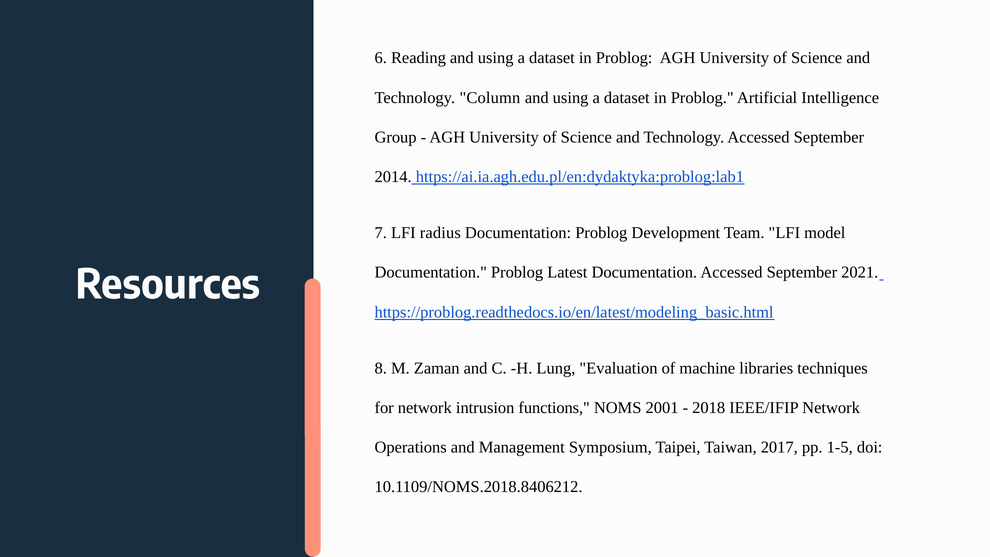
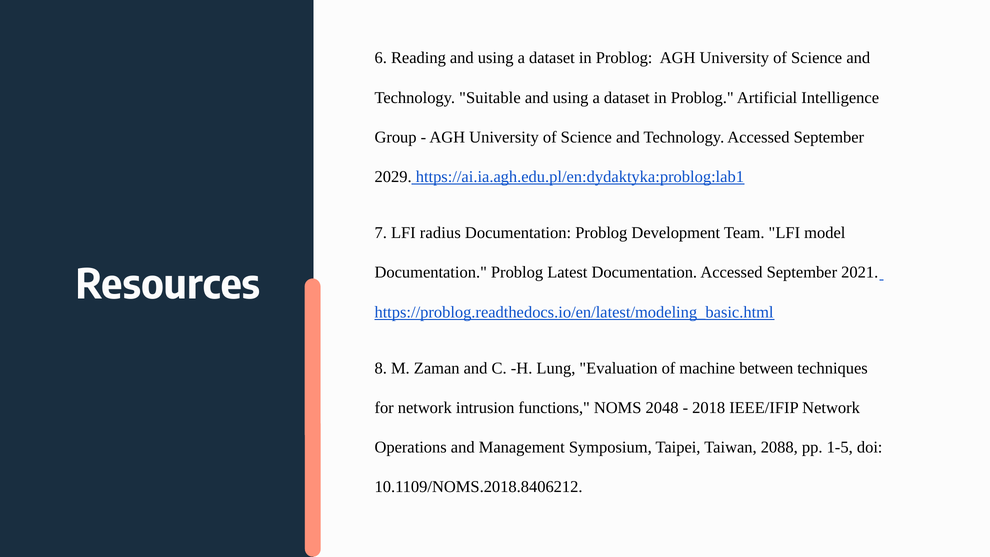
Column: Column -> Suitable
2014: 2014 -> 2029
libraries: libraries -> between
2001: 2001 -> 2048
2017: 2017 -> 2088
